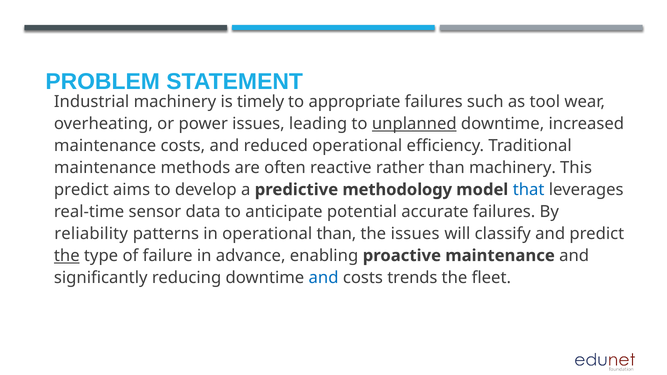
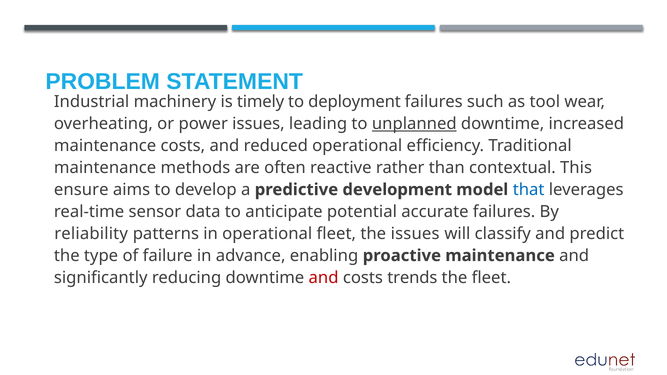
appropriate: appropriate -> deployment
than machinery: machinery -> contextual
predict at (81, 190): predict -> ensure
methodology: methodology -> development
operational than: than -> fleet
the at (67, 256) underline: present -> none
and at (324, 278) colour: blue -> red
